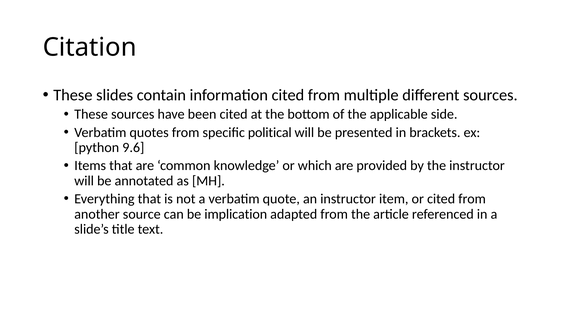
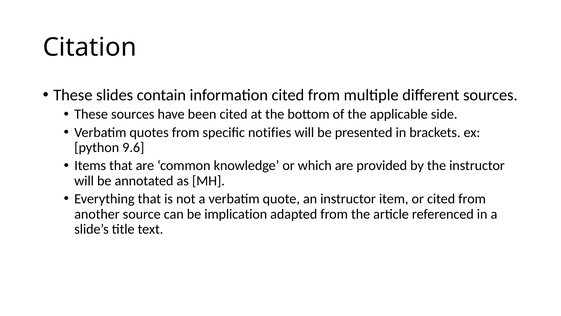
political: political -> notifies
